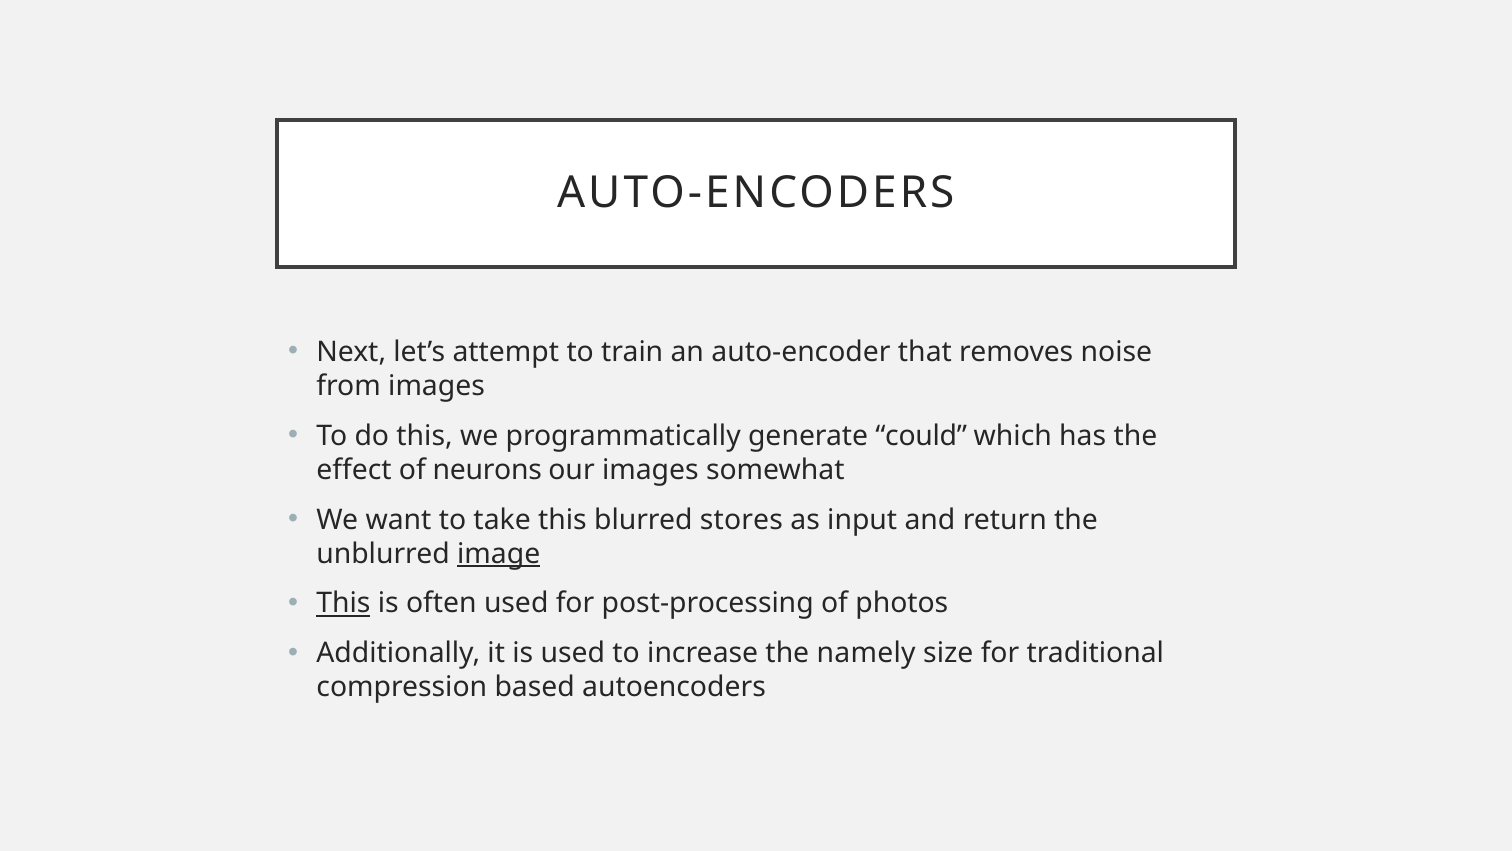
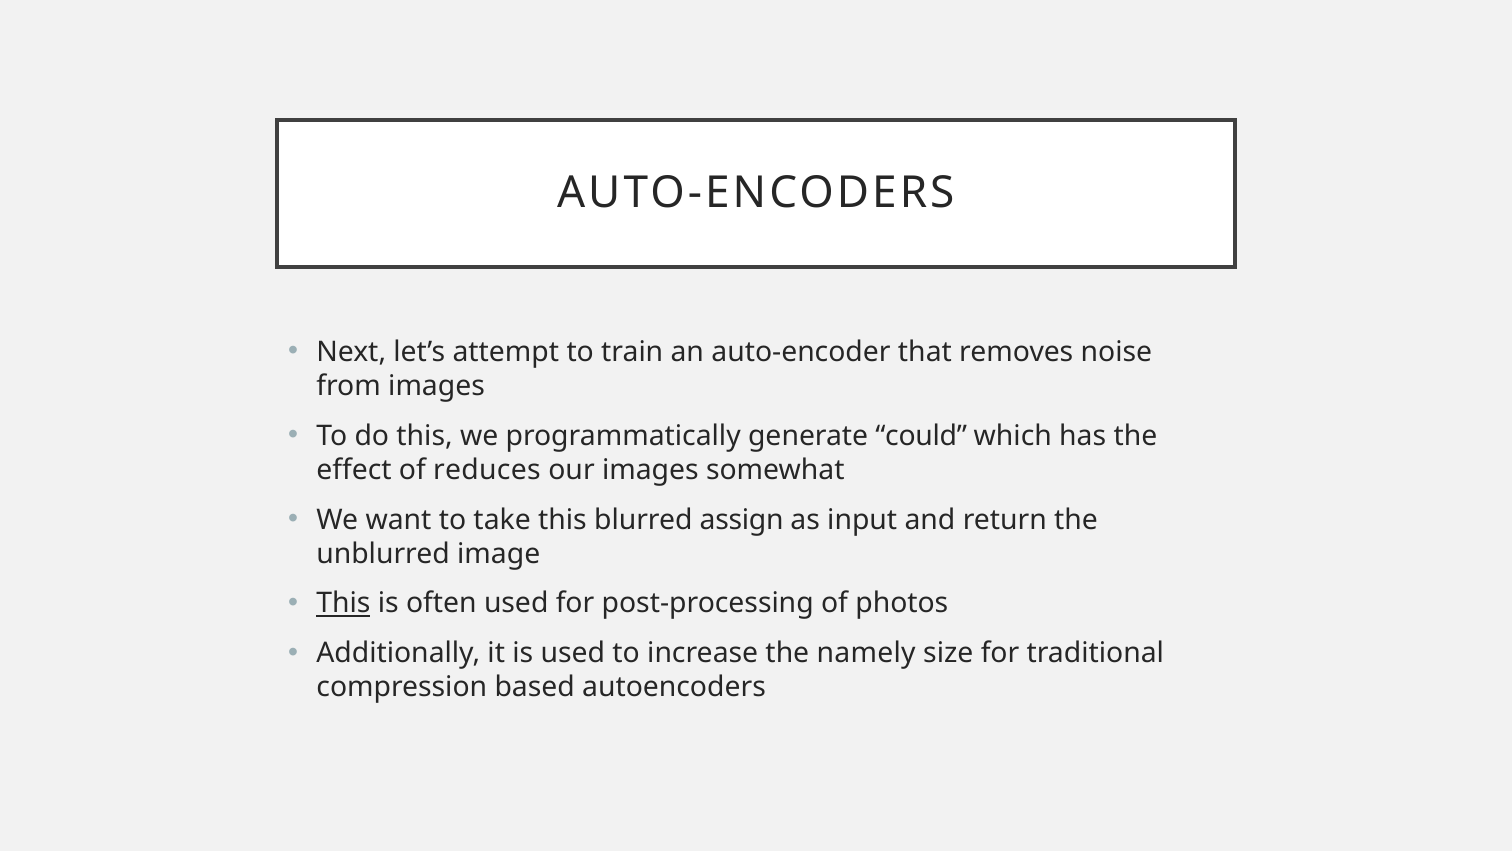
neurons: neurons -> reduces
stores: stores -> assign
image underline: present -> none
